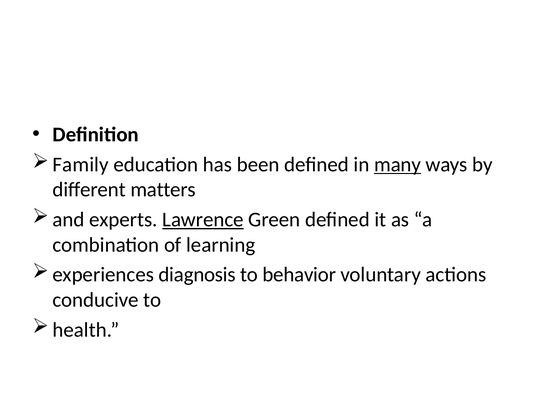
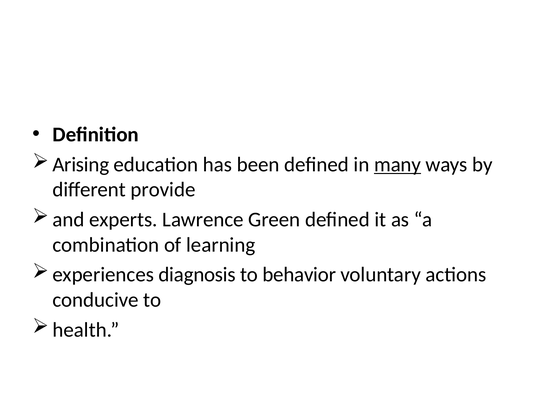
Family: Family -> Arising
matters: matters -> provide
Lawrence underline: present -> none
